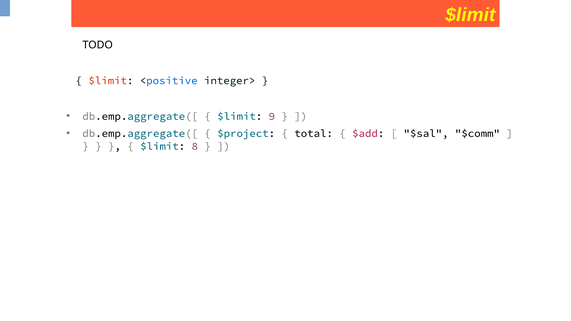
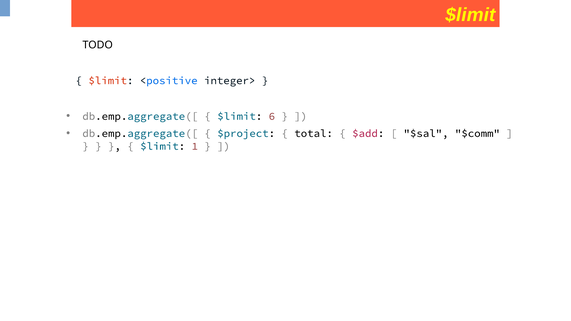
9: 9 -> 6
8: 8 -> 1
